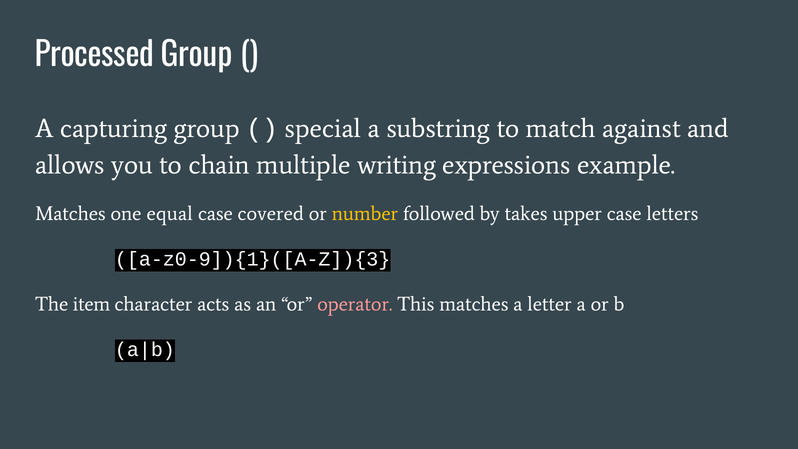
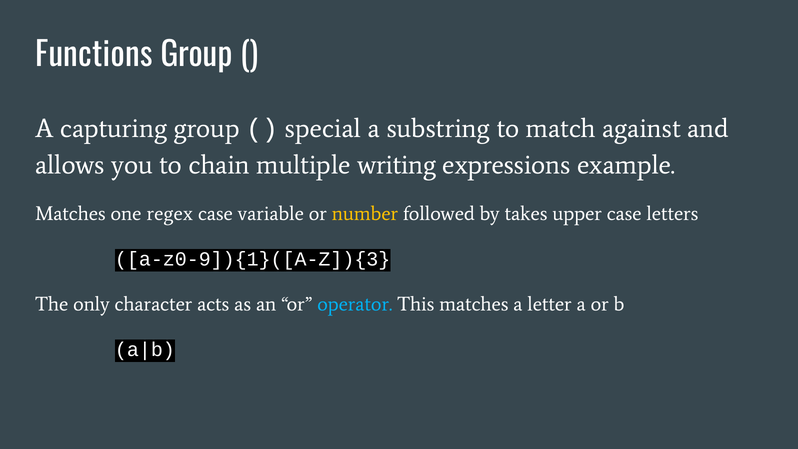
Processed: Processed -> Functions
equal: equal -> regex
covered: covered -> variable
item: item -> only
operator colour: pink -> light blue
